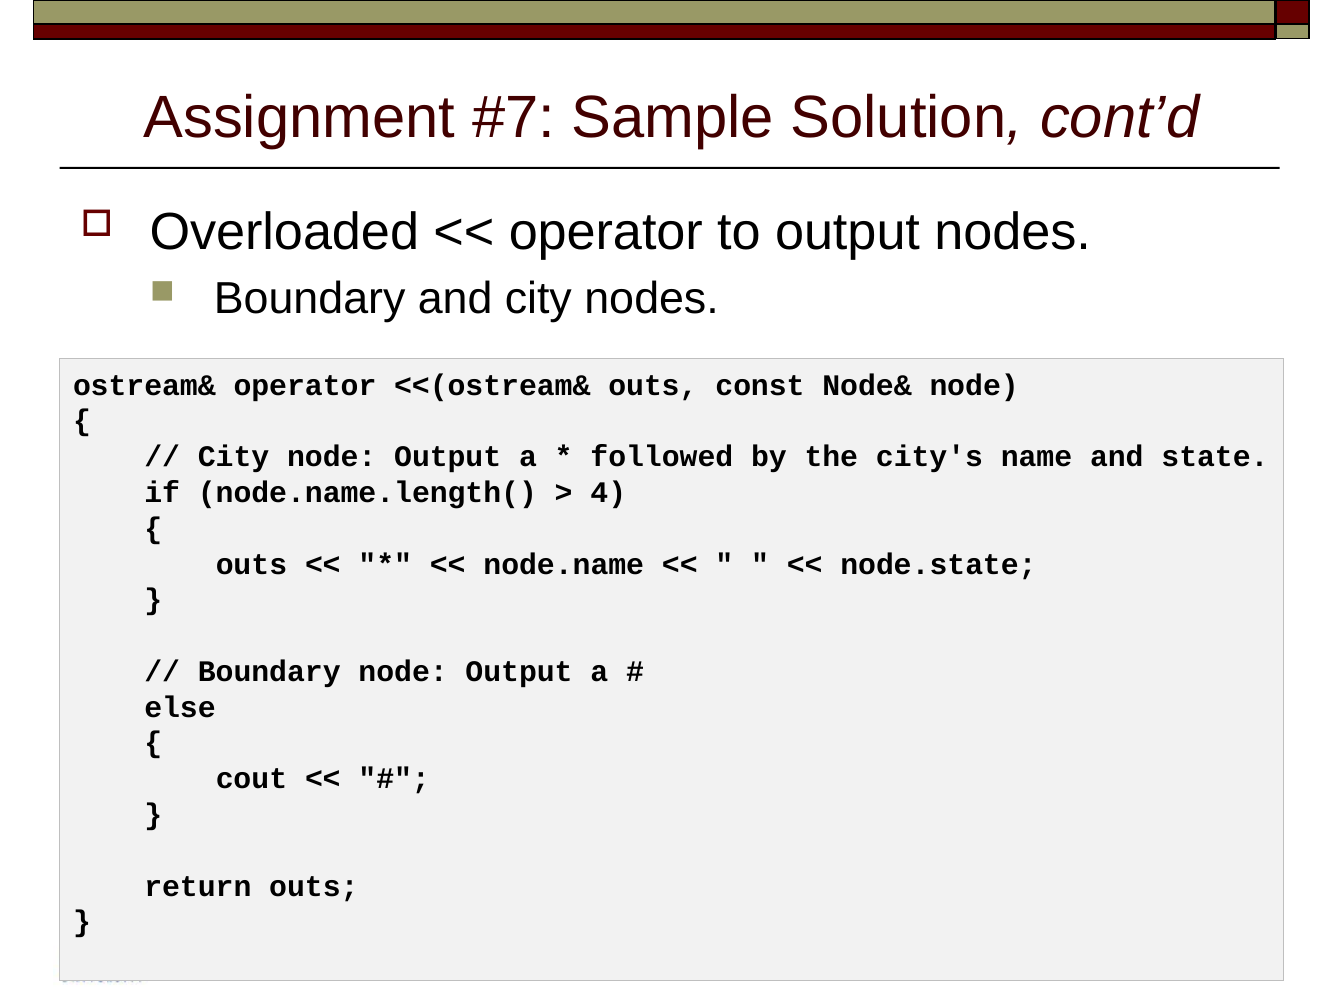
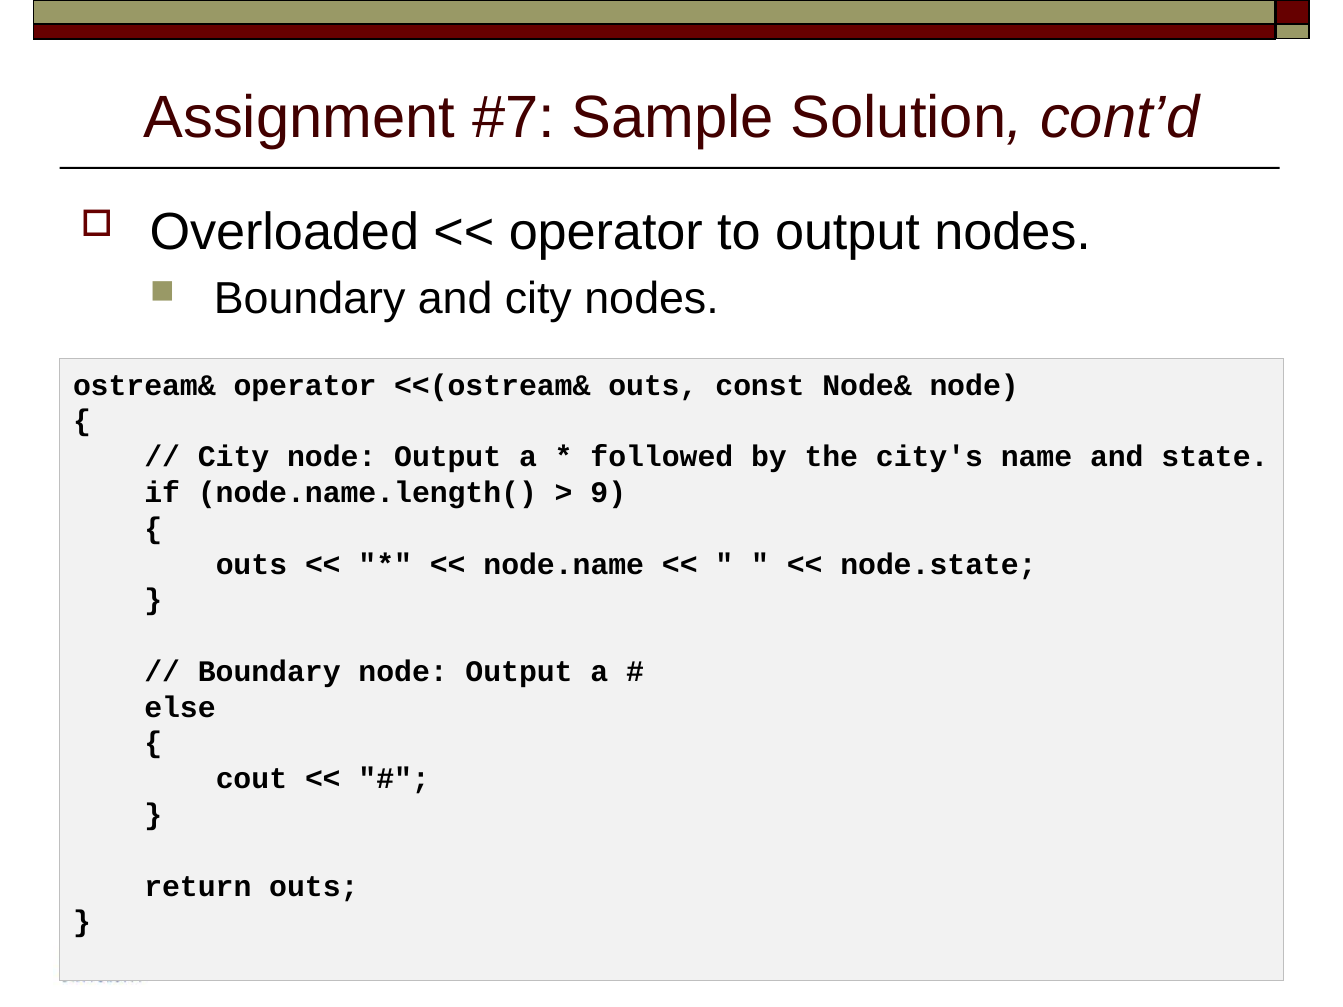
4: 4 -> 9
